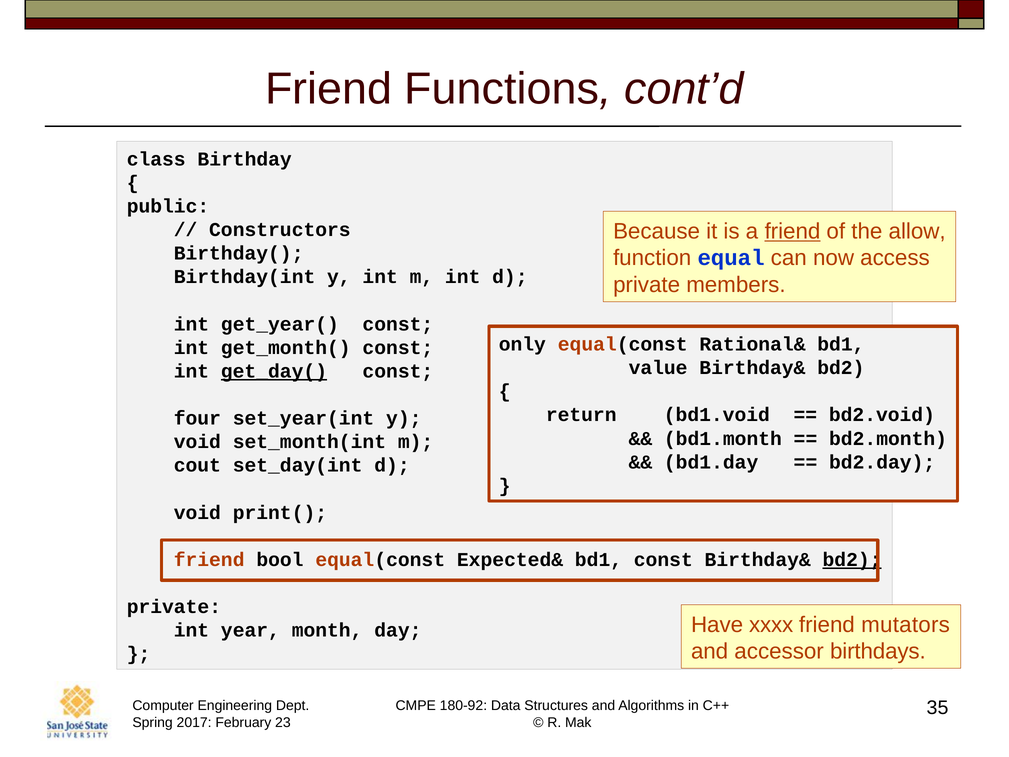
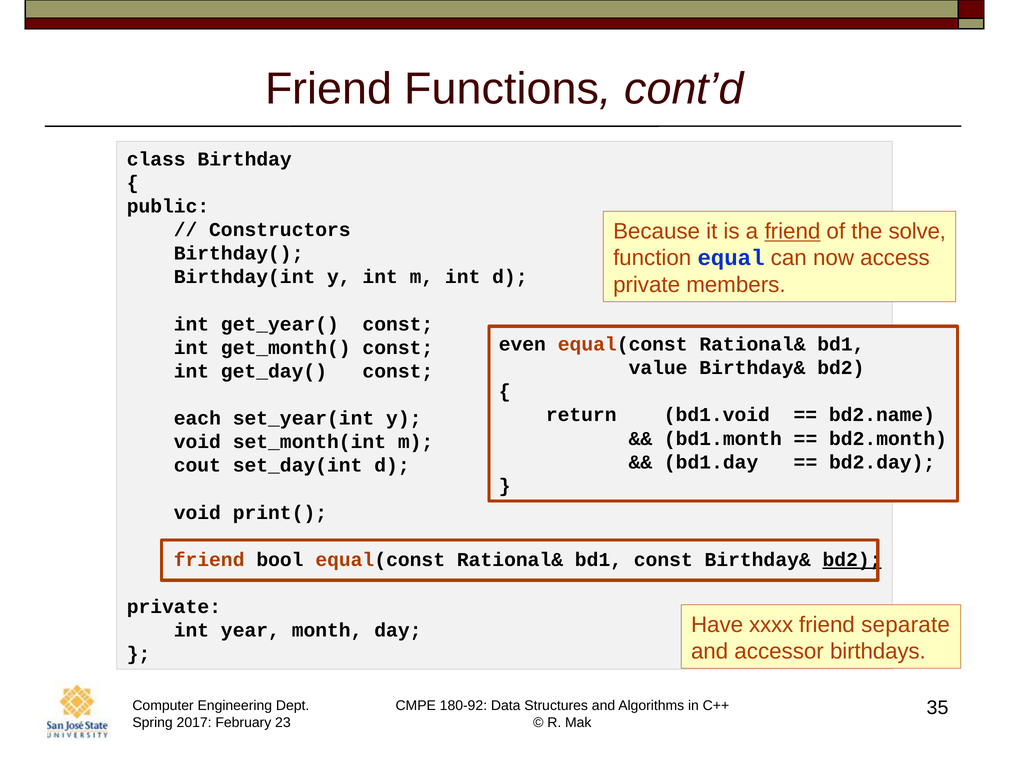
allow: allow -> solve
only: only -> even
get_day( underline: present -> none
bd2.void: bd2.void -> bd2.name
four: four -> each
bool equal(const Expected&: Expected& -> Rational&
mutators: mutators -> separate
